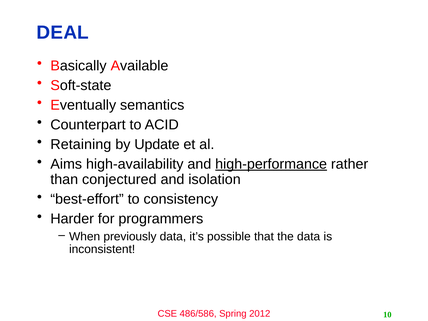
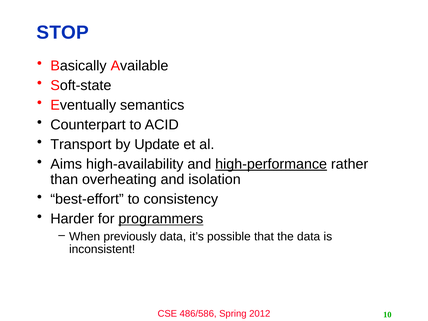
DEAL: DEAL -> STOP
Retaining: Retaining -> Transport
conjectured: conjectured -> overheating
programmers underline: none -> present
